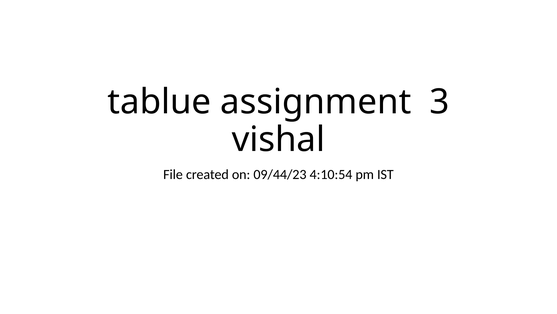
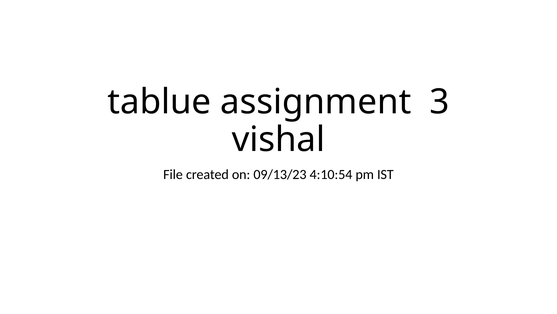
09/44/23: 09/44/23 -> 09/13/23
